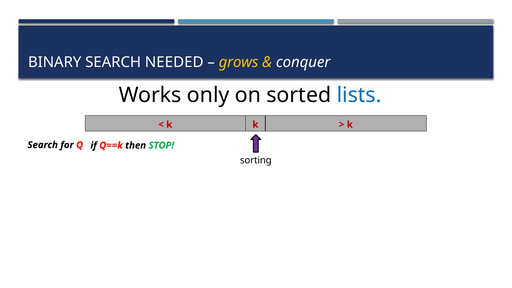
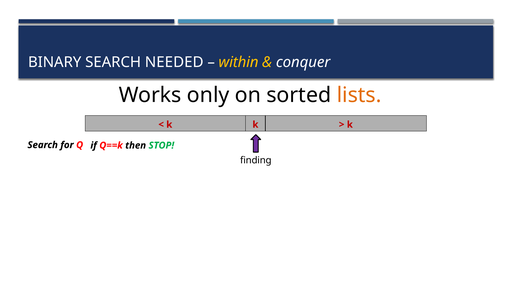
grows: grows -> within
lists colour: blue -> orange
sorting: sorting -> finding
